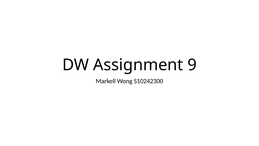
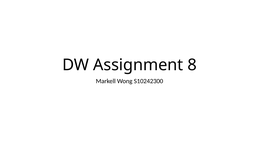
9: 9 -> 8
